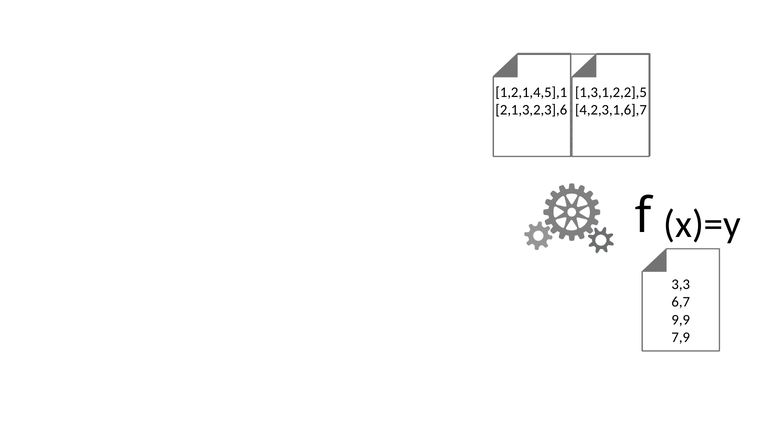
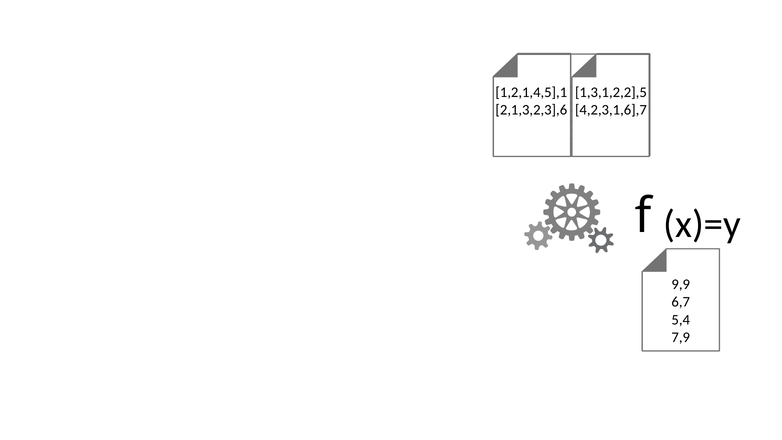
3,3: 3,3 -> 9,9
9,9: 9,9 -> 5,4
